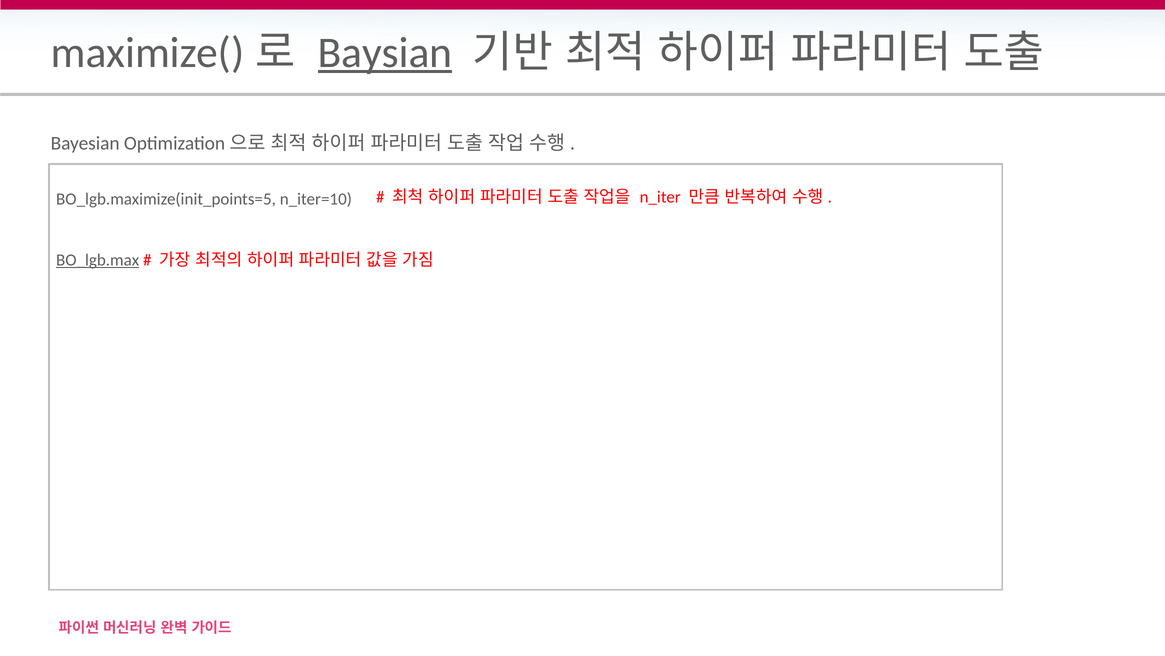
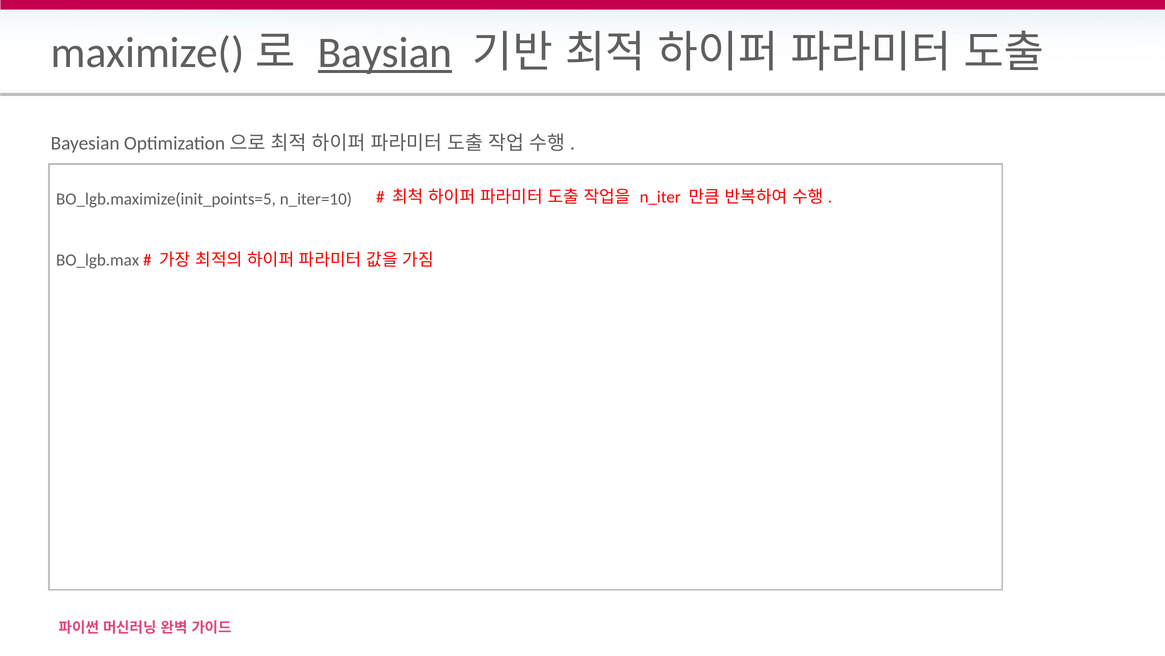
BO_lgb.max underline: present -> none
